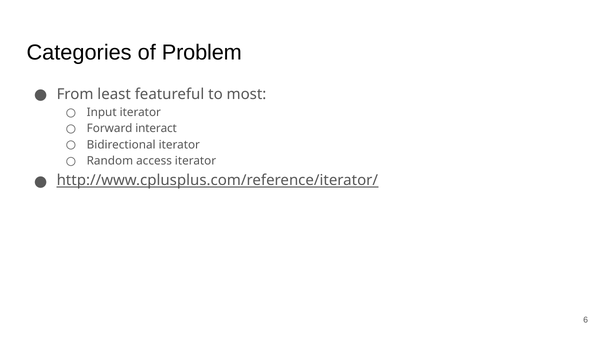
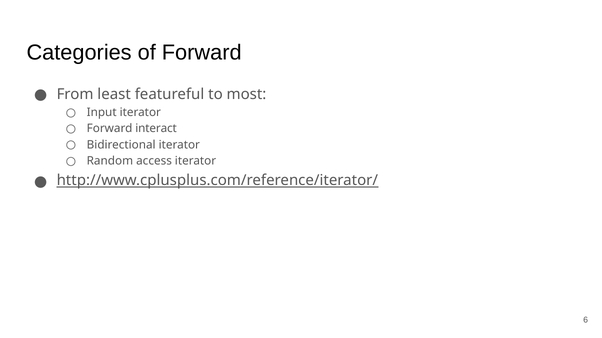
of Problem: Problem -> Forward
